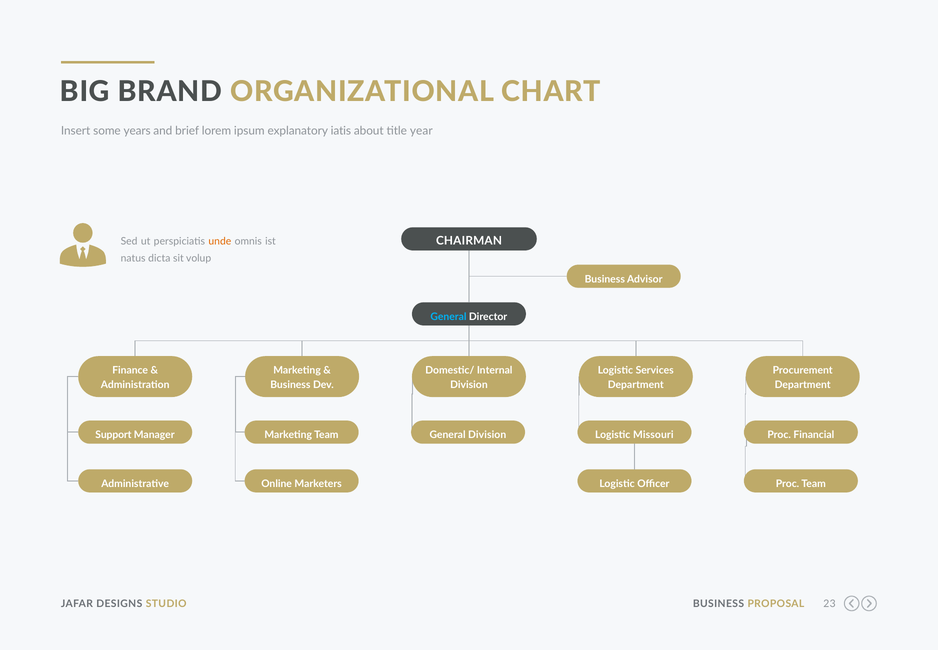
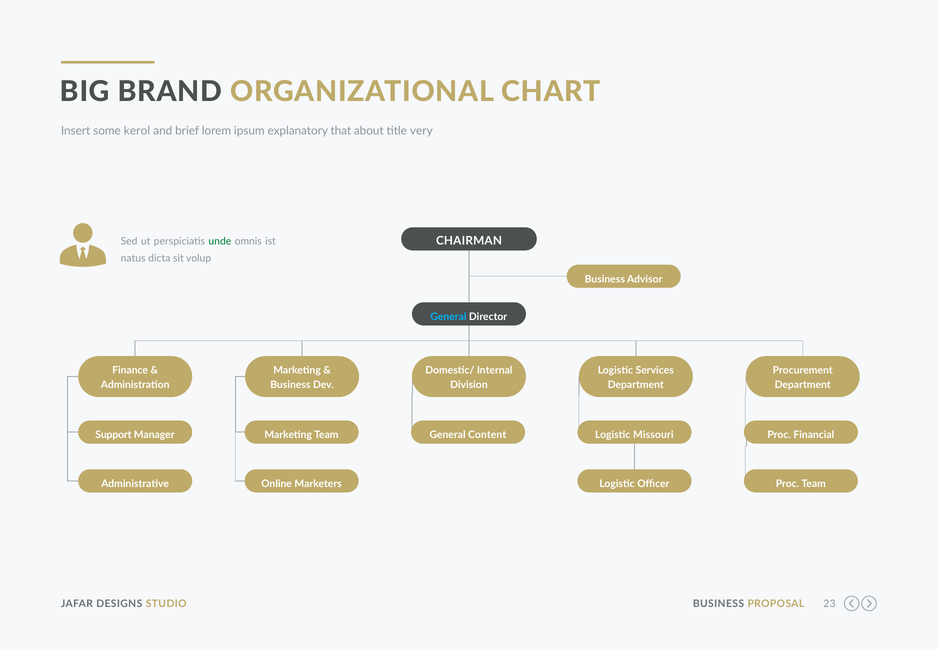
years: years -> kerol
iatis: iatis -> that
year: year -> very
unde colour: orange -> green
General Division: Division -> Content
